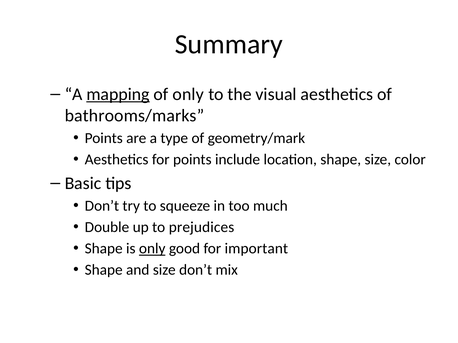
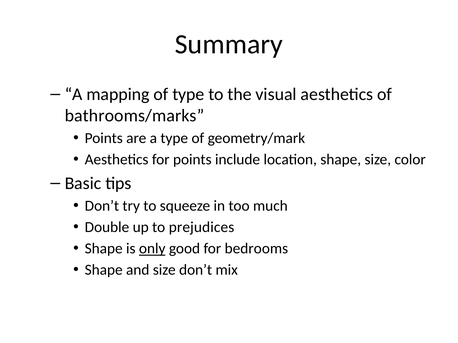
mapping underline: present -> none
of only: only -> type
important: important -> bedrooms
